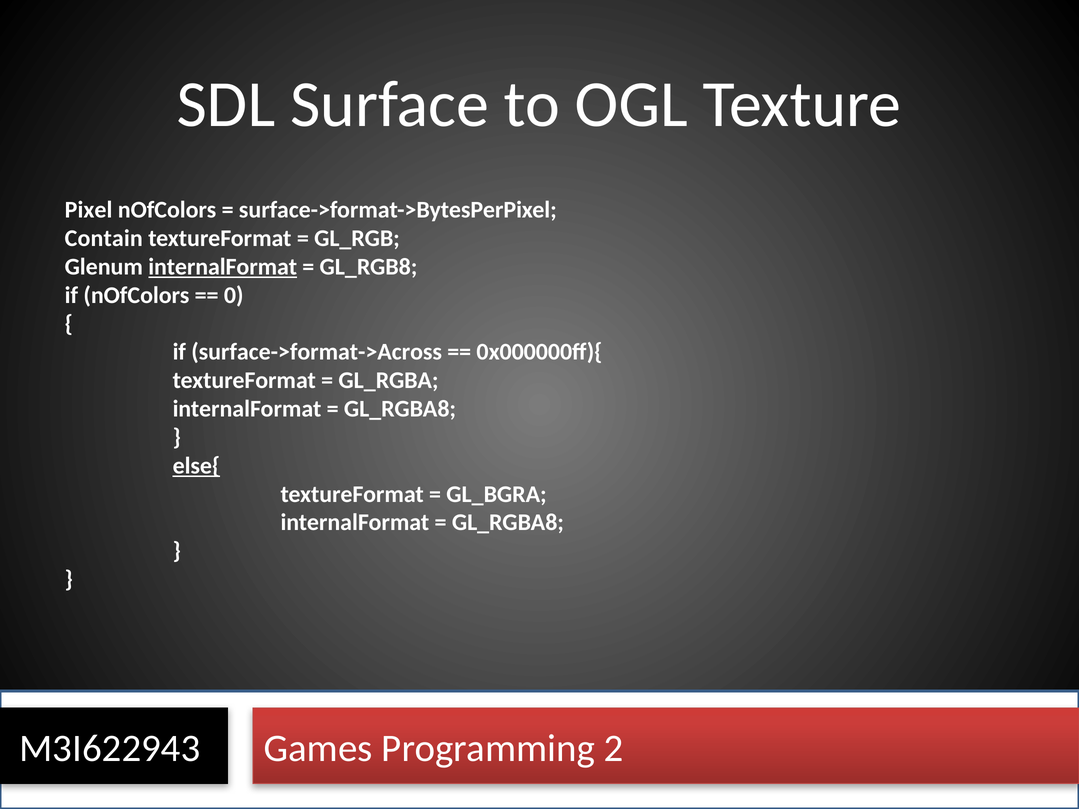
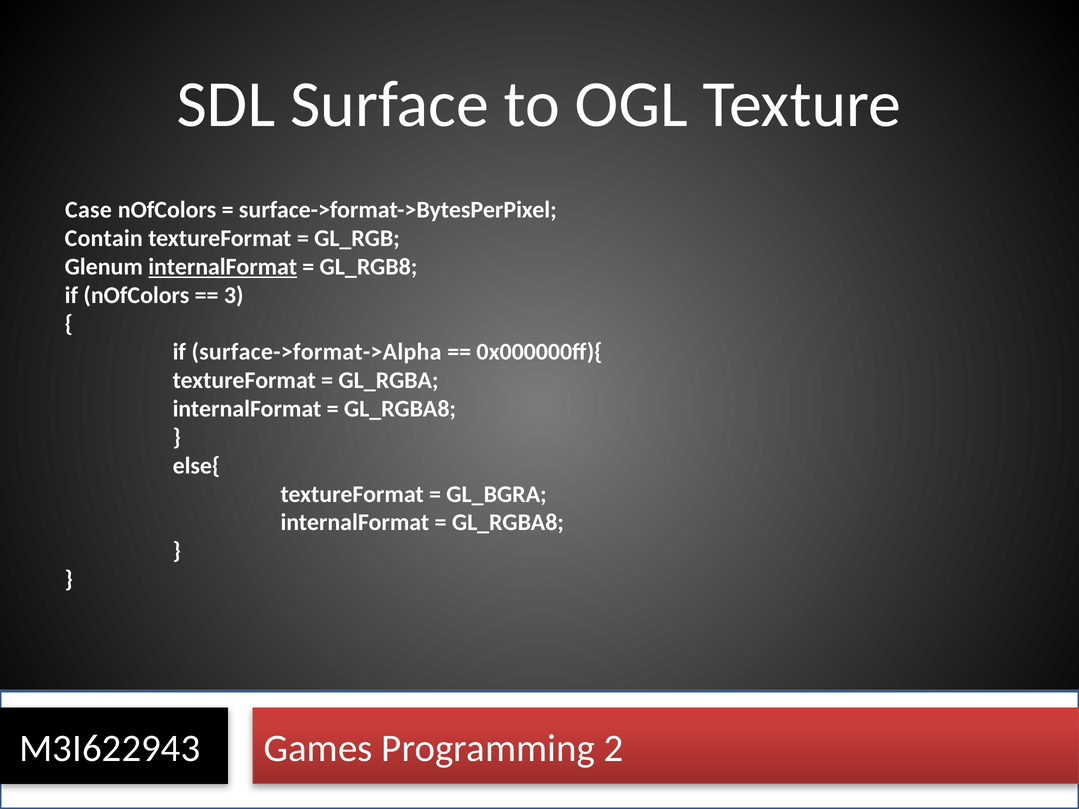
Pixel: Pixel -> Case
0: 0 -> 3
surface->format->Across: surface->format->Across -> surface->format->Alpha
else{ underline: present -> none
